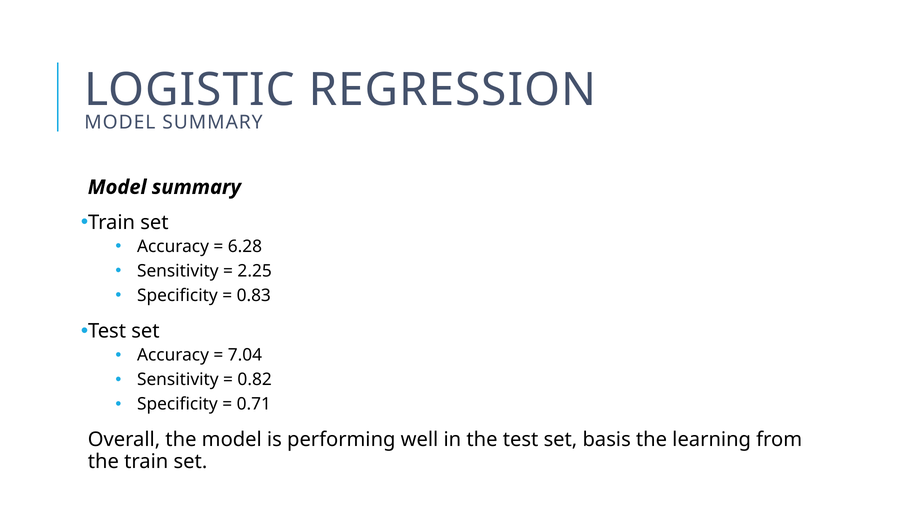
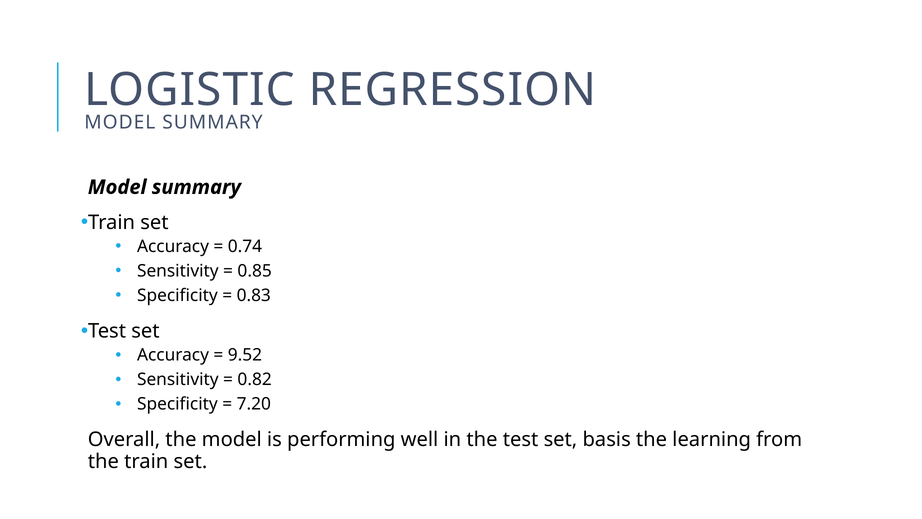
6.28: 6.28 -> 0.74
2.25: 2.25 -> 0.85
7.04: 7.04 -> 9.52
0.71: 0.71 -> 7.20
